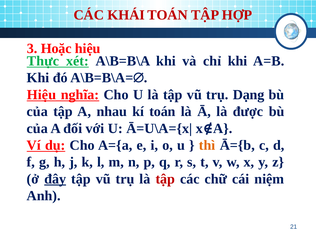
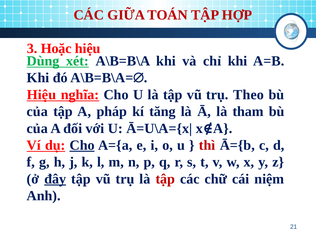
KHÁI: KHÁI -> GIỮA
Thực: Thực -> Dùng
Dạng: Dạng -> Theo
nhau: nhau -> pháp
kí toán: toán -> tăng
được: được -> tham
Cho at (82, 145) underline: none -> present
thì colour: orange -> red
